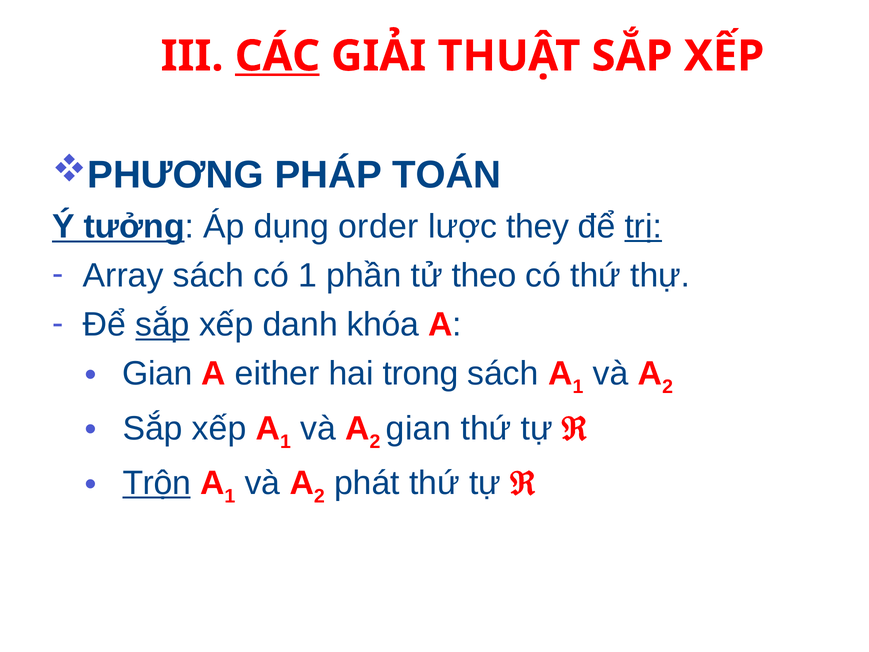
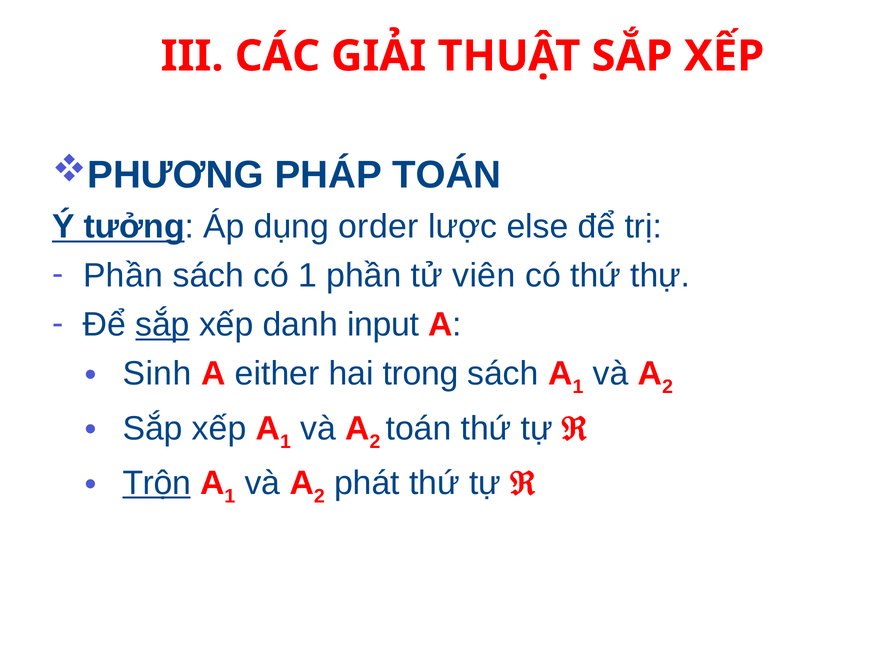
CÁC underline: present -> none
they: they -> else
trị underline: present -> none
Array at (123, 276): Array -> Phần
theo: theo -> viên
khóa: khóa -> input
Gian at (157, 374): Gian -> Sinh
gian at (418, 428): gian -> toán
